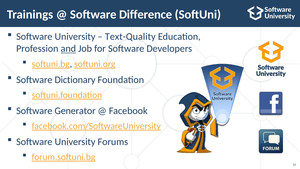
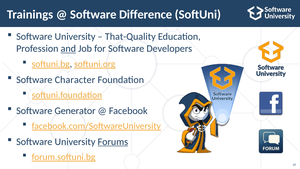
Text-Quality: Text-Quality -> That-Quality
Dictionary: Dictionary -> Character
Forums underline: none -> present
